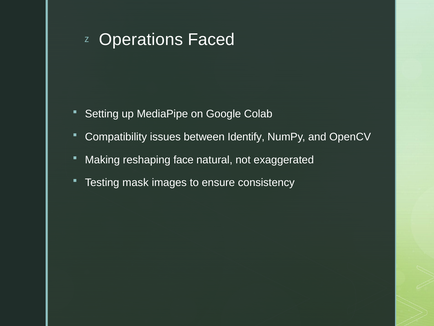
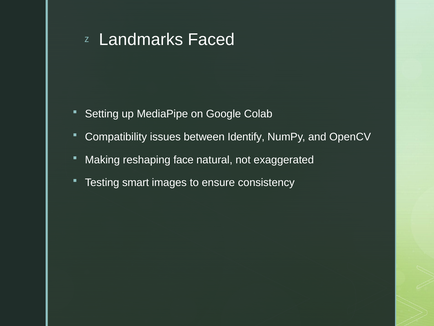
Operations: Operations -> Landmarks
mask: mask -> smart
